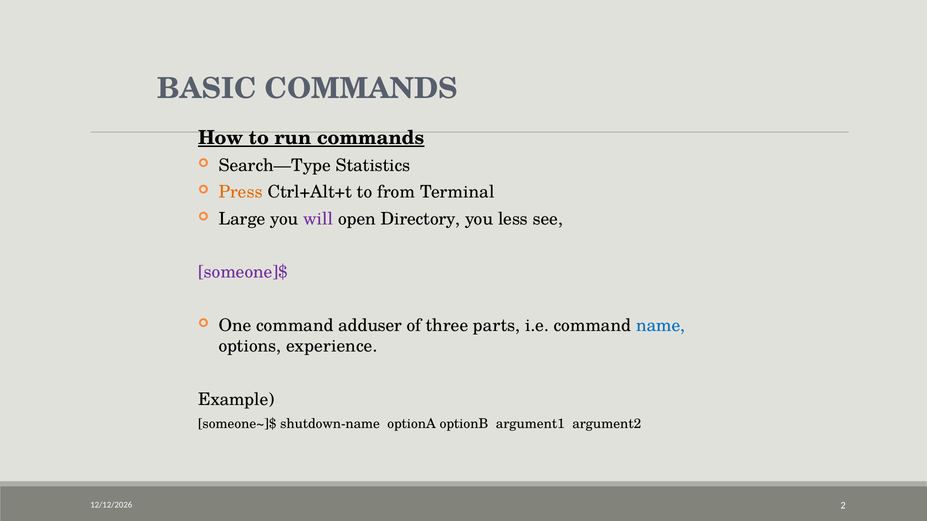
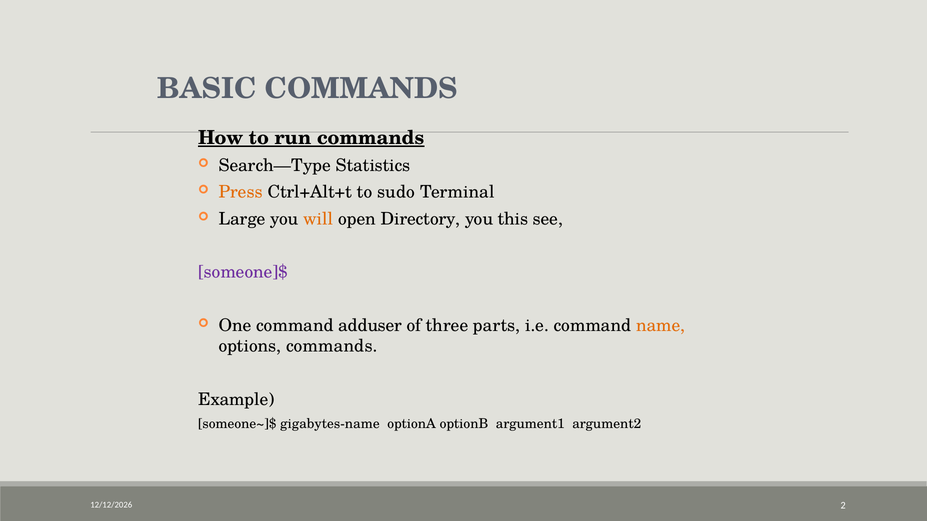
from: from -> sudo
will colour: purple -> orange
less: less -> this
name colour: blue -> orange
options experience: experience -> commands
shutdown-name: shutdown-name -> gigabytes-name
